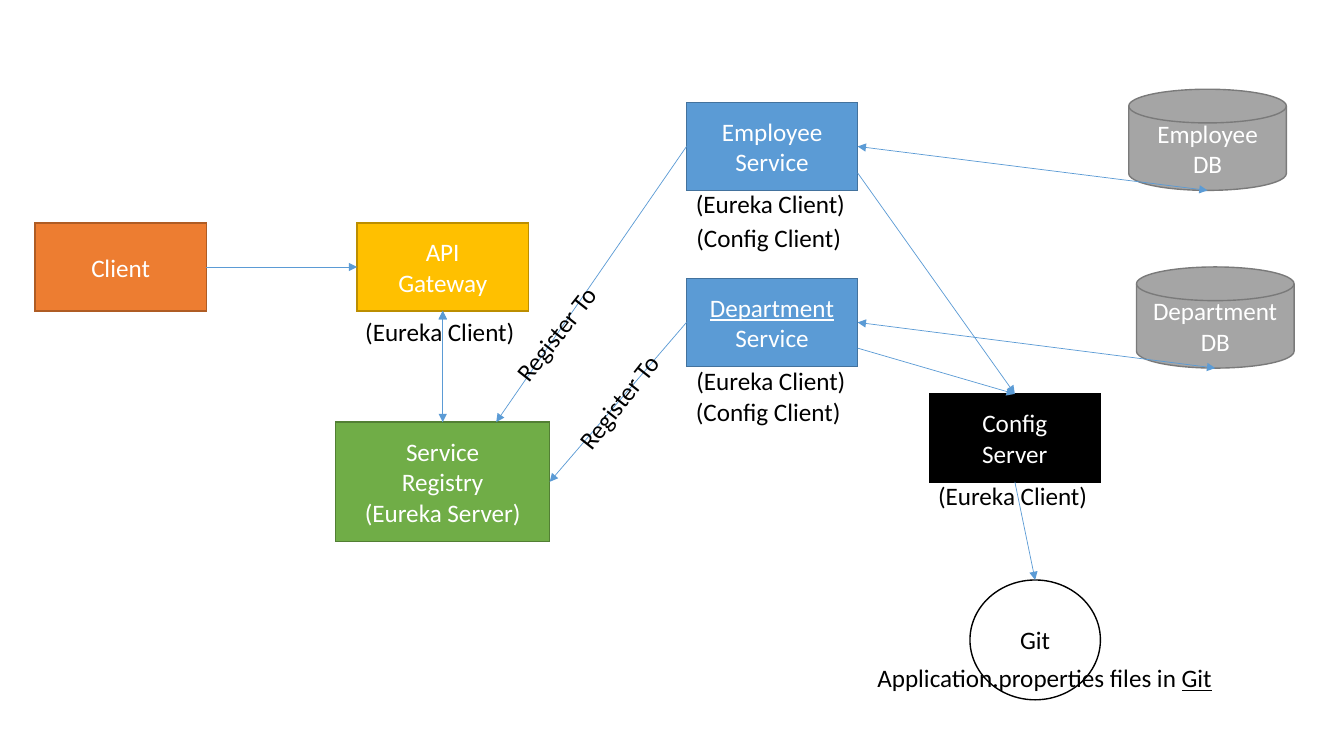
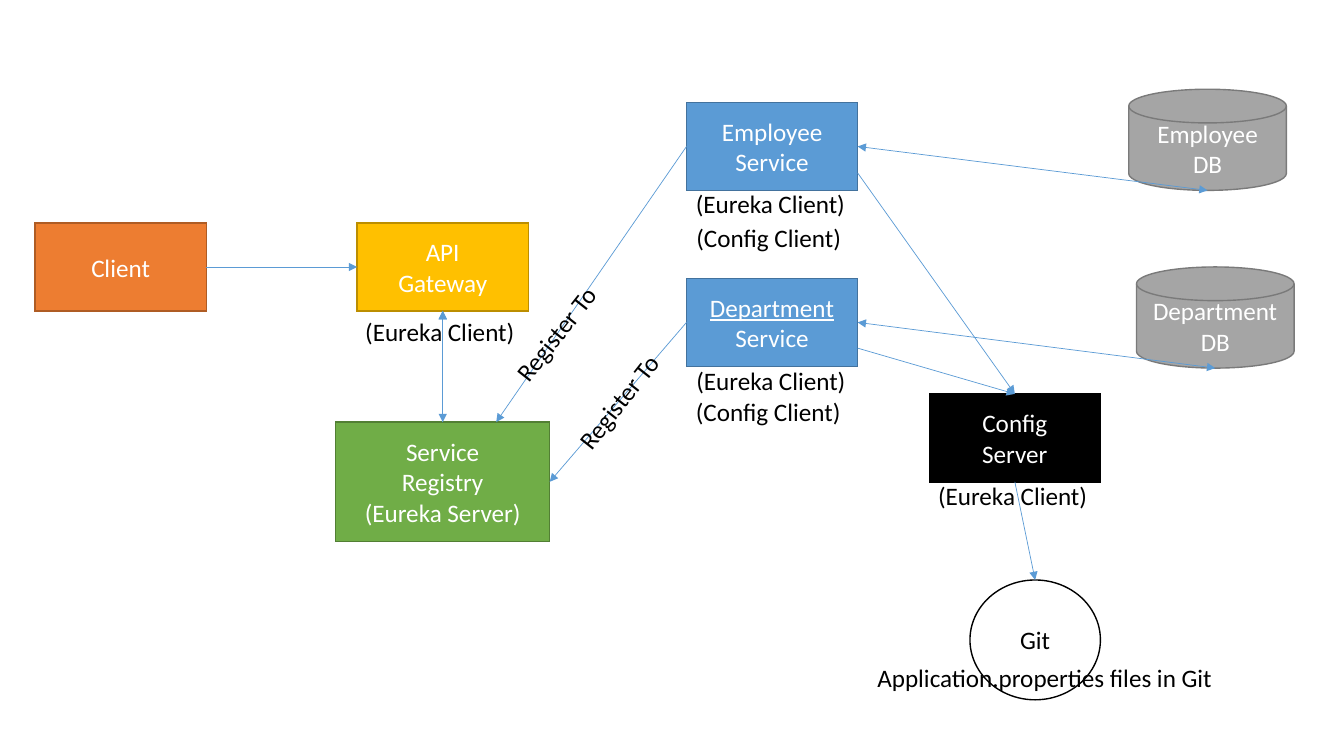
Git at (1197, 680) underline: present -> none
